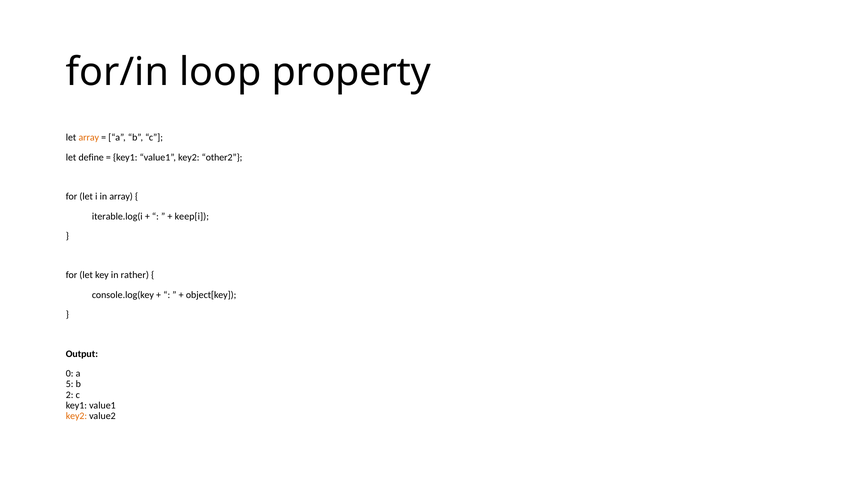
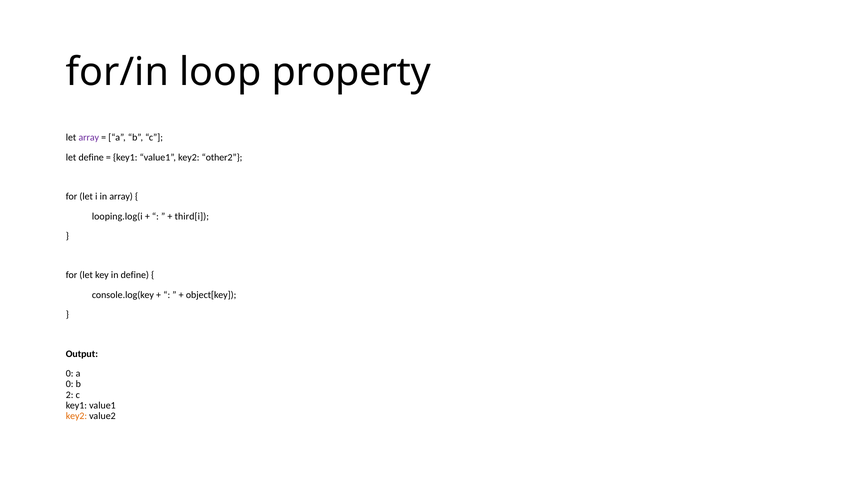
array at (89, 138) colour: orange -> purple
iterable.log(i: iterable.log(i -> looping.log(i
keep[i: keep[i -> third[i
in rather: rather -> define
5 at (70, 384): 5 -> 0
